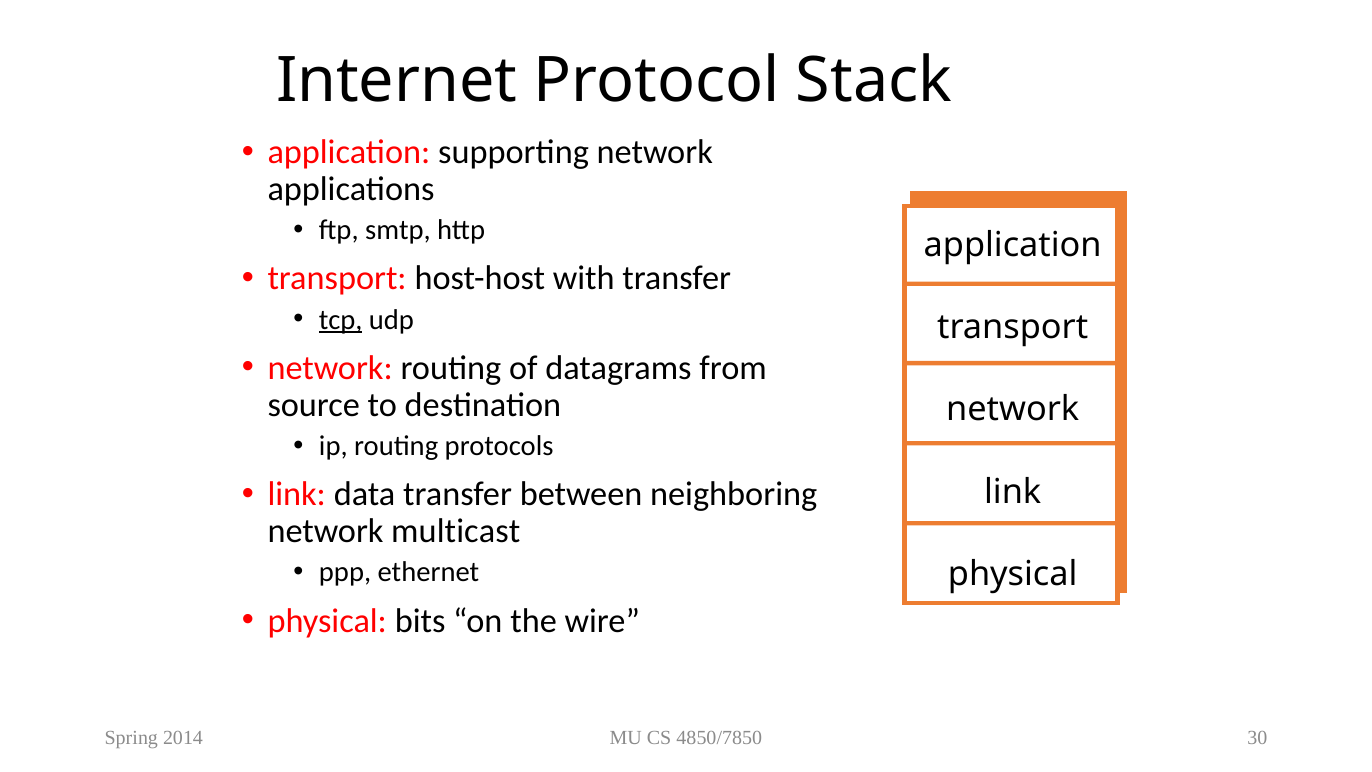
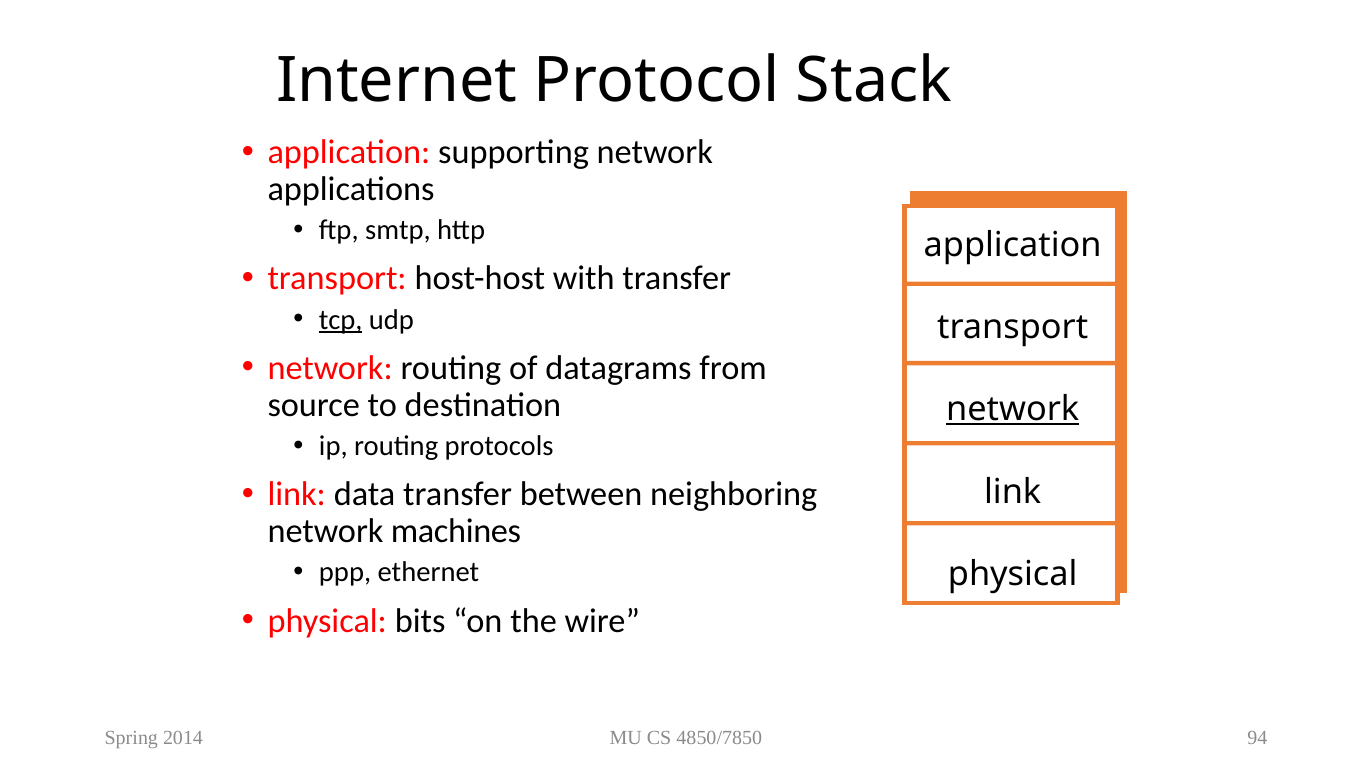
network at (1013, 409) underline: none -> present
multicast: multicast -> machines
30: 30 -> 94
